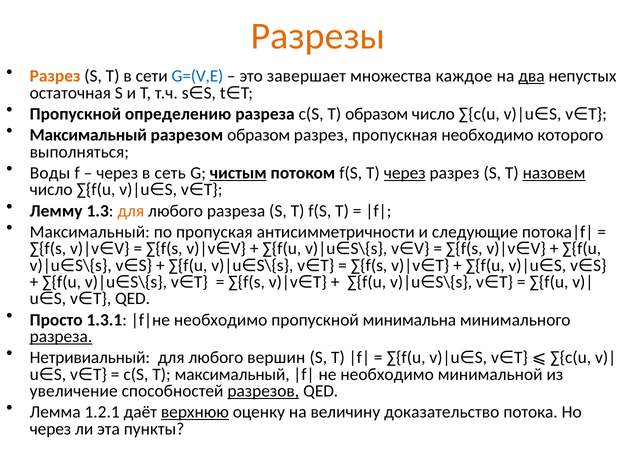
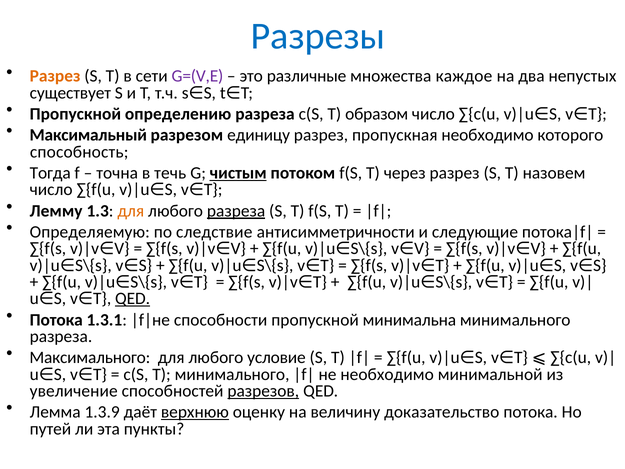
Разрезы colour: orange -> blue
G=(V,E colour: blue -> purple
завершает: завершает -> различные
два underline: present -> none
остаточная: остаточная -> существует
разрезом образом: образом -> единицу
выполняться: выполняться -> способность
Воды: Воды -> Тогда
через at (117, 173): через -> точна
сеть: сеть -> течь
через at (405, 173) underline: present -> none
назовем underline: present -> none
разреза at (236, 211) underline: none -> present
Максимальный at (90, 232): Максимальный -> Определяемую
пропуская: пропуская -> следствие
QED at (133, 299) underline: none -> present
Просто at (56, 320): Просто -> Потока
необходимо at (221, 320): необходимо -> способности
разреза at (61, 336) underline: present -> none
Нетривиальный: Нетривиальный -> Максимального
вершин: вершин -> условие
T максимальный: максимальный -> минимального
1.2.1: 1.2.1 -> 1.3.9
через at (50, 429): через -> путей
